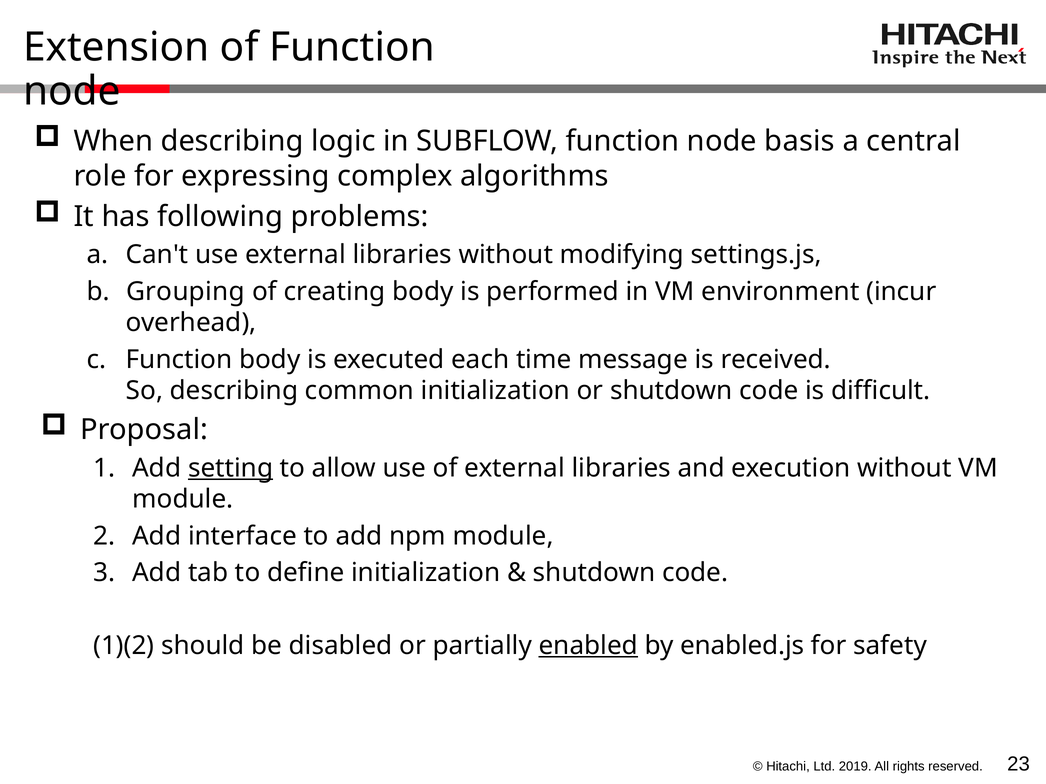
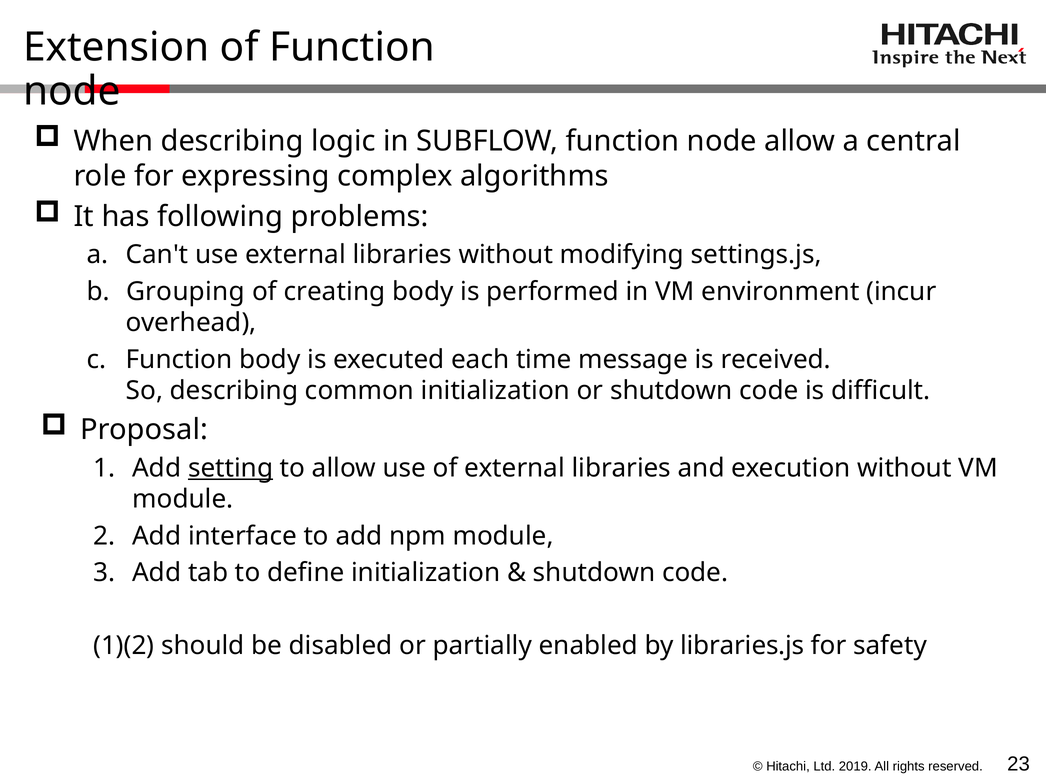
node basis: basis -> allow
enabled underline: present -> none
enabled.js: enabled.js -> libraries.js
